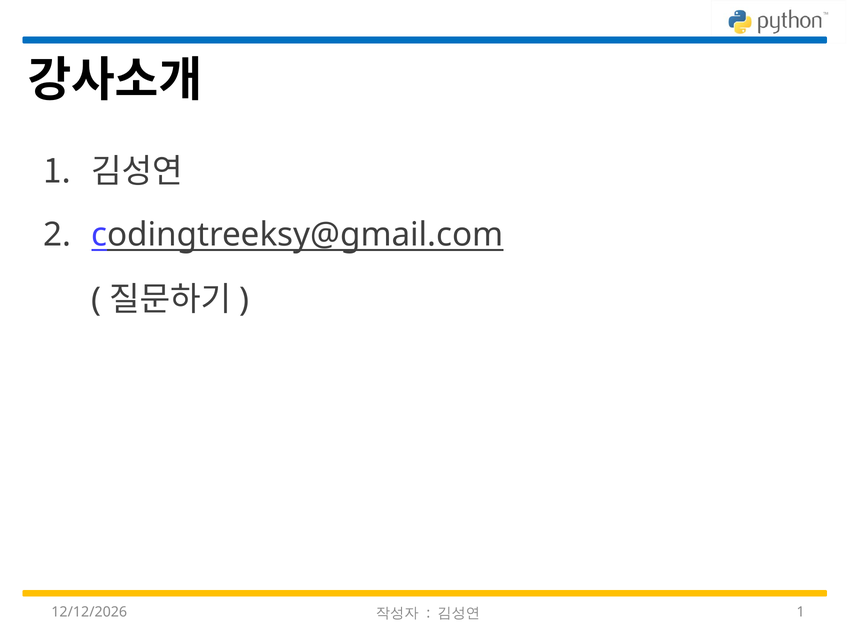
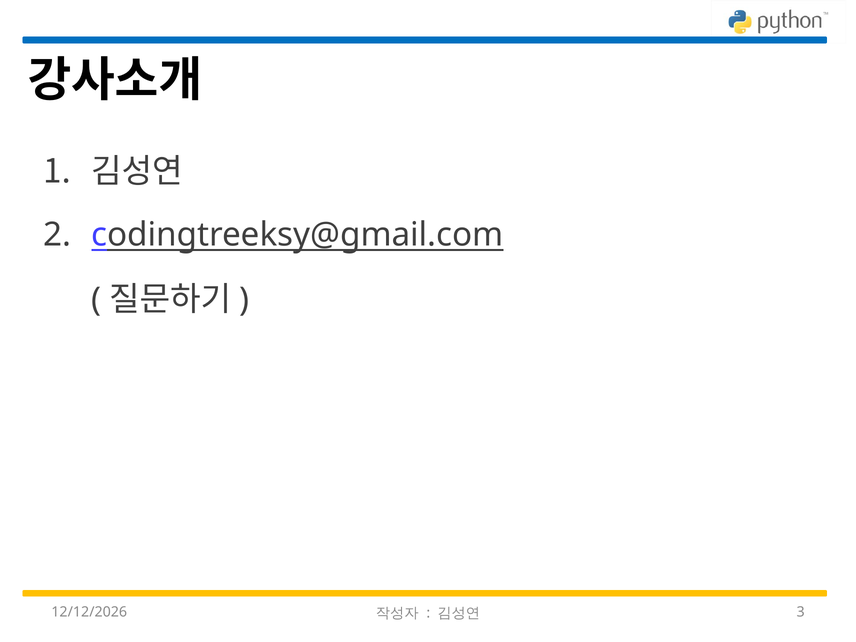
1 at (801, 612): 1 -> 3
